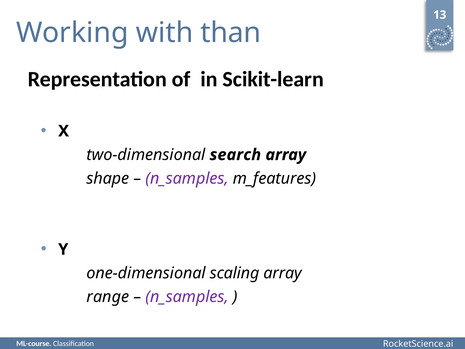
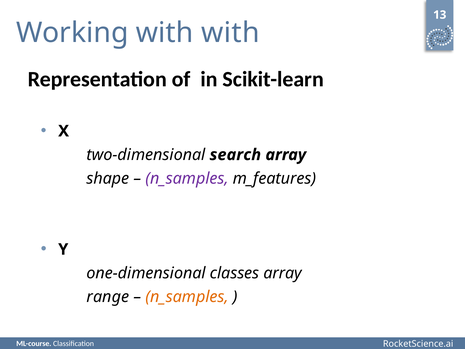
with than: than -> with
scaling: scaling -> classes
n_samples at (187, 296) colour: purple -> orange
